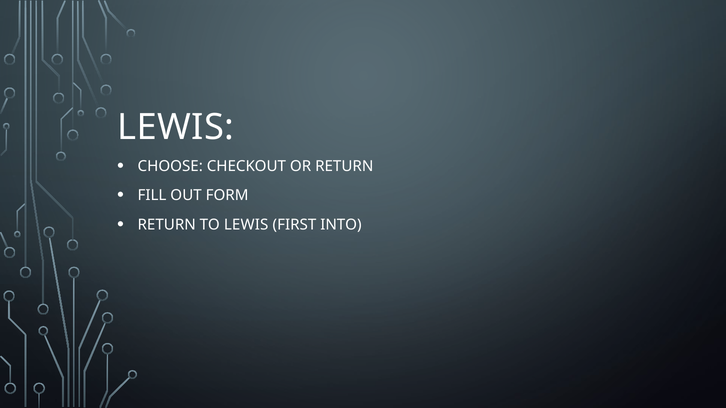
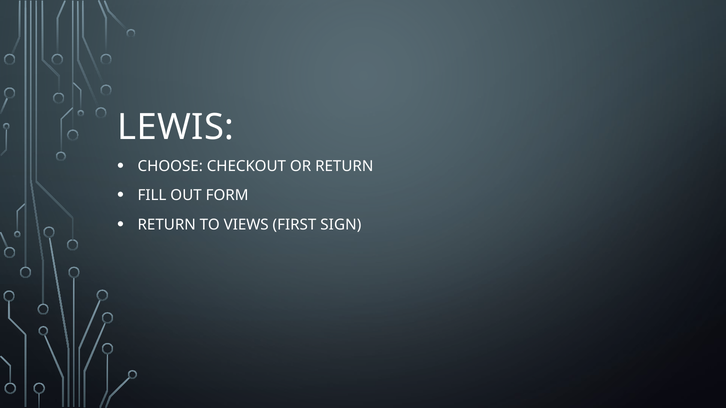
TO LEWIS: LEWIS -> VIEWS
INTO: INTO -> SIGN
